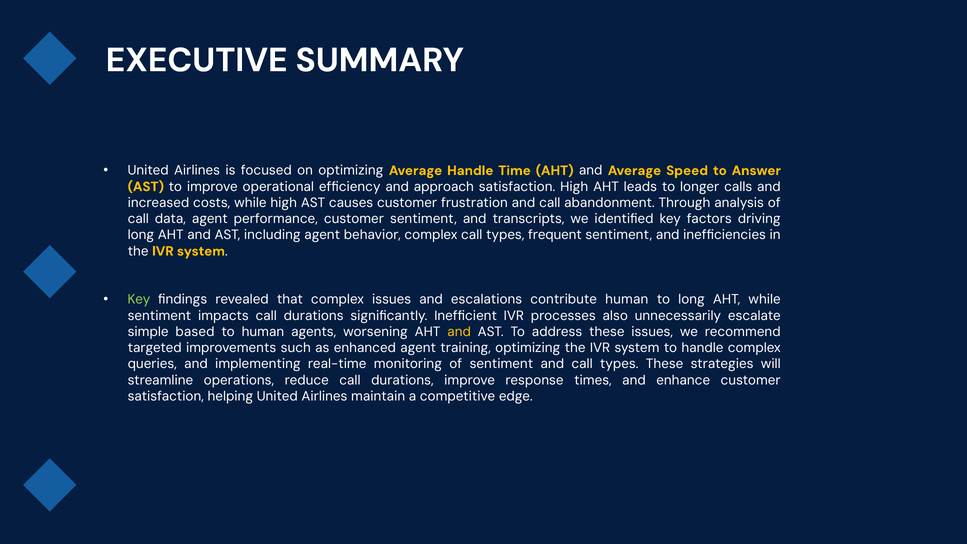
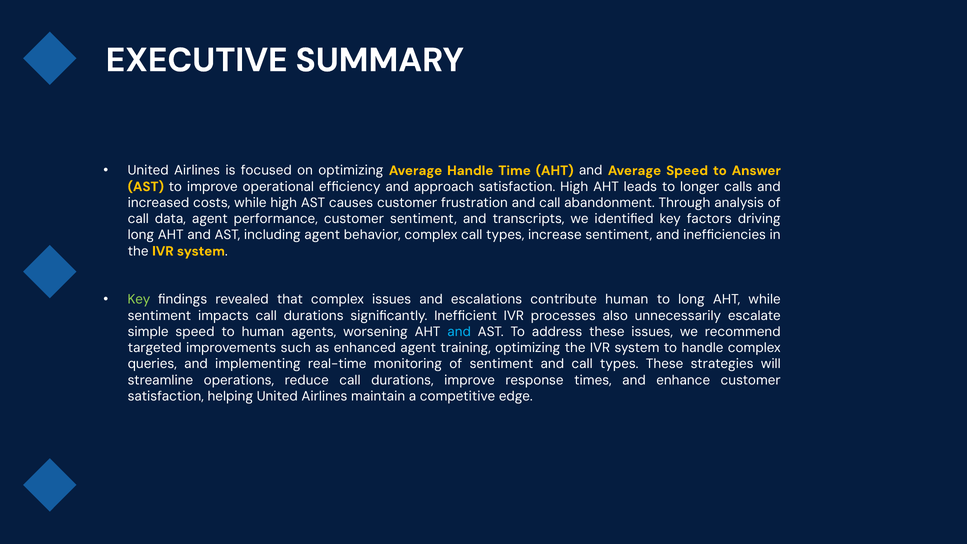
frequent: frequent -> increase
simple based: based -> speed
and at (459, 332) colour: yellow -> light blue
